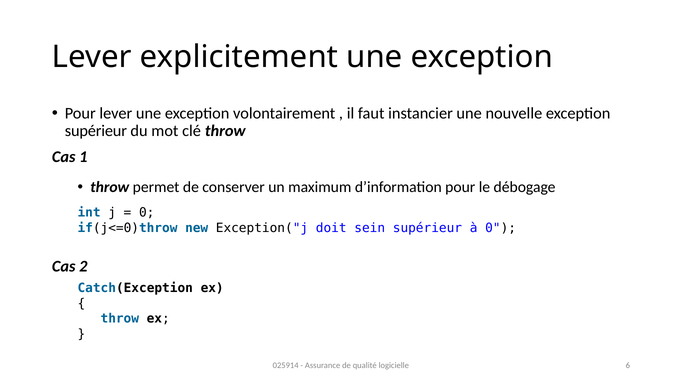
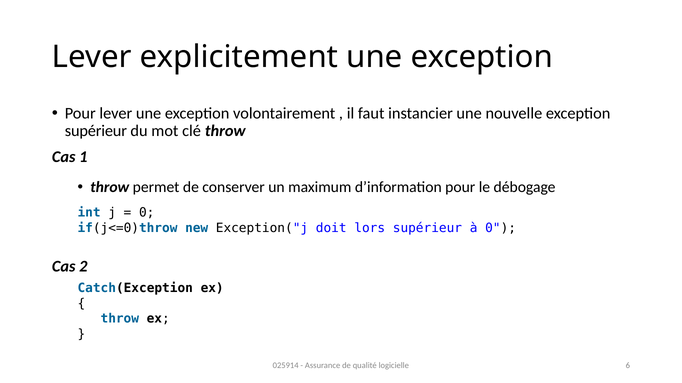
sein: sein -> lors
